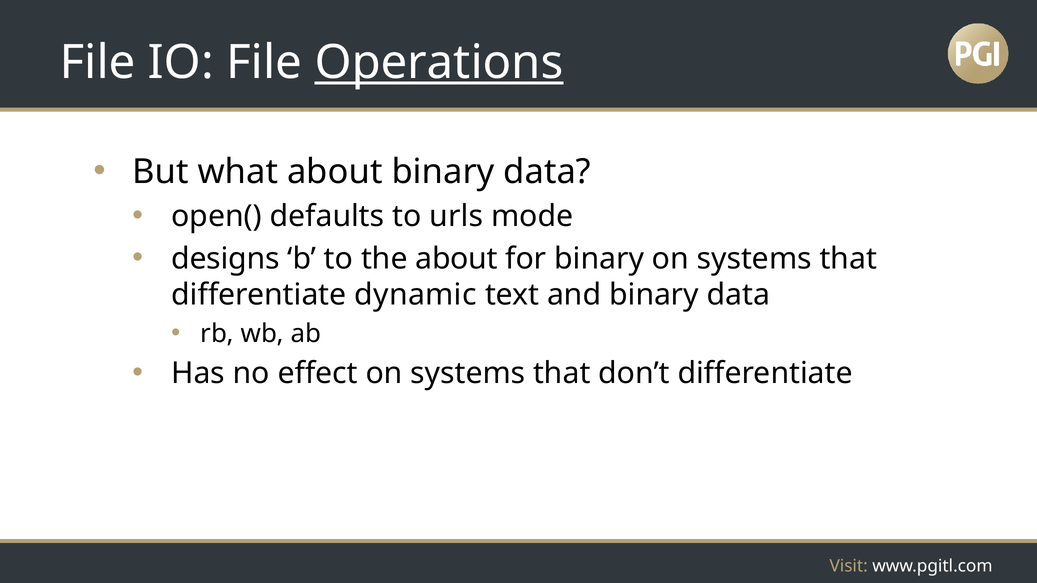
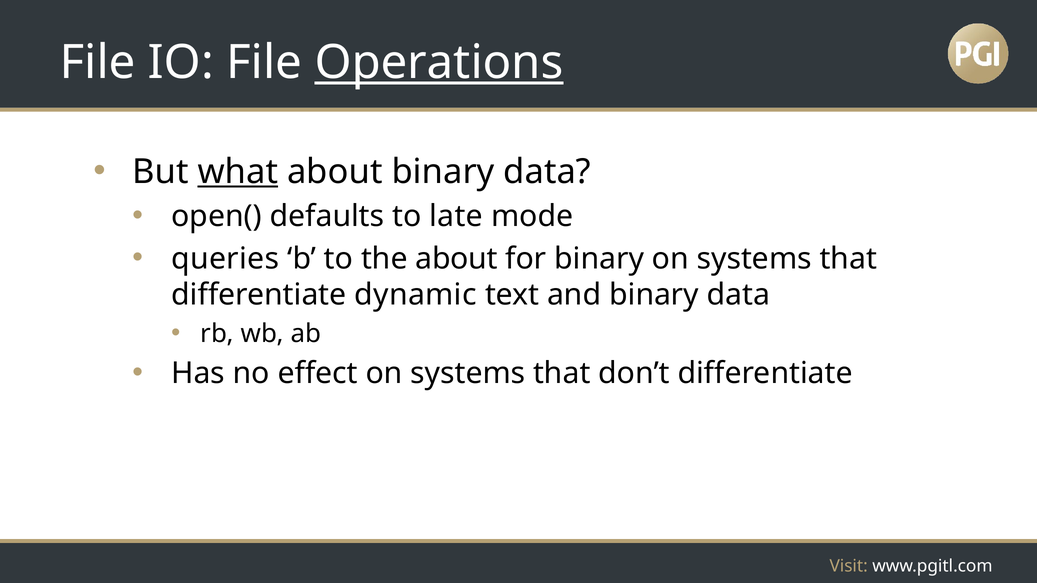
what underline: none -> present
urls: urls -> late
designs: designs -> queries
